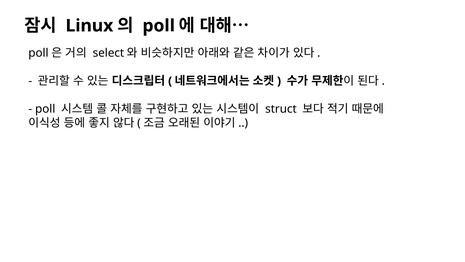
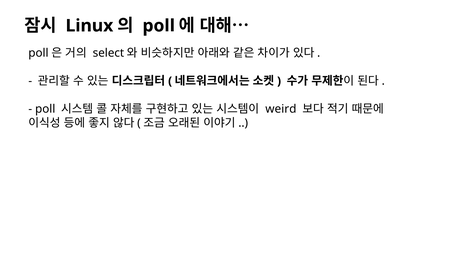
struct: struct -> weird
